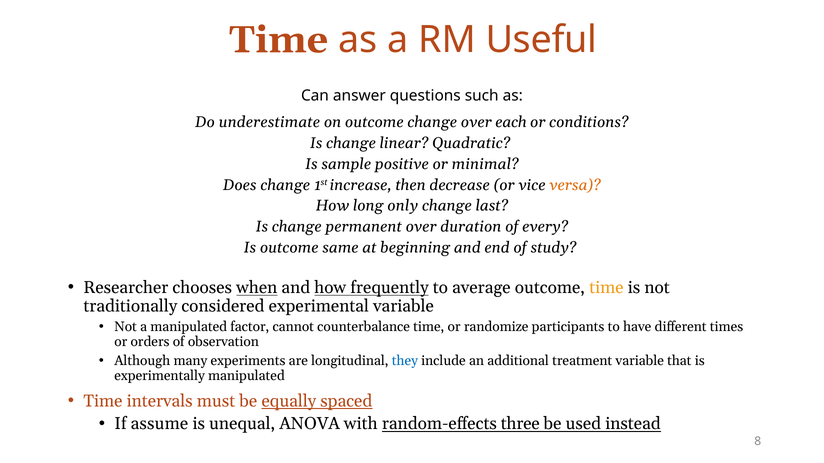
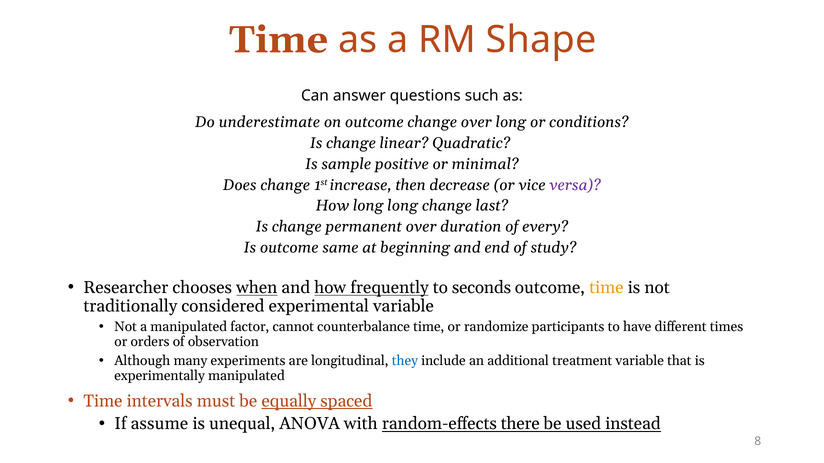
Useful: Useful -> Shape
over each: each -> long
versa colour: orange -> purple
long only: only -> long
average: average -> seconds
three: three -> there
